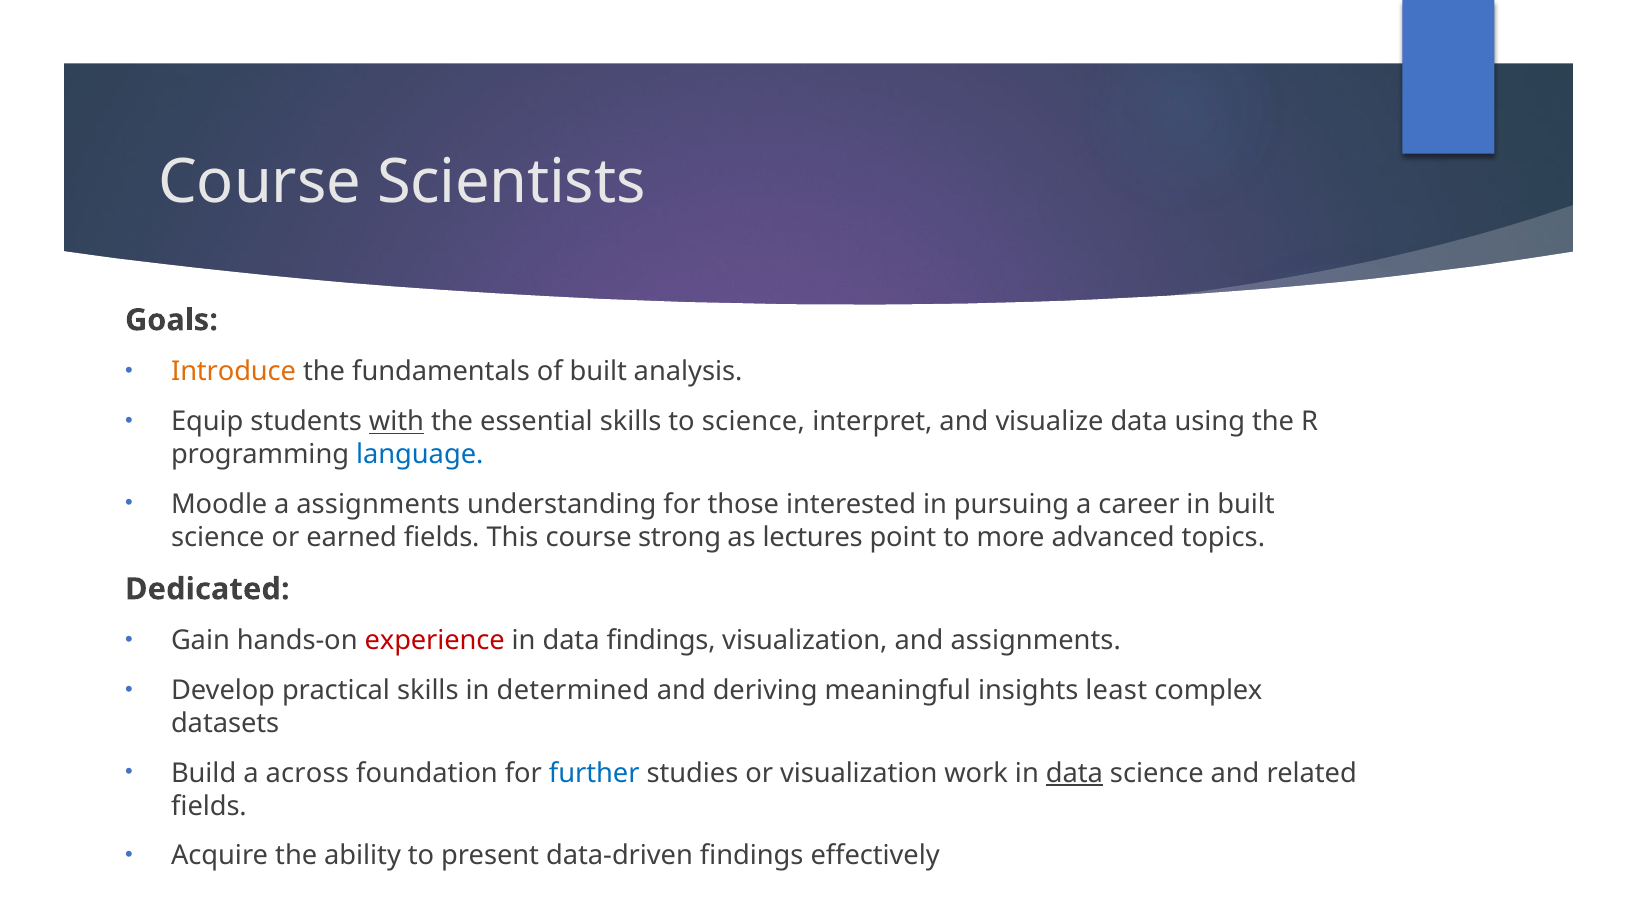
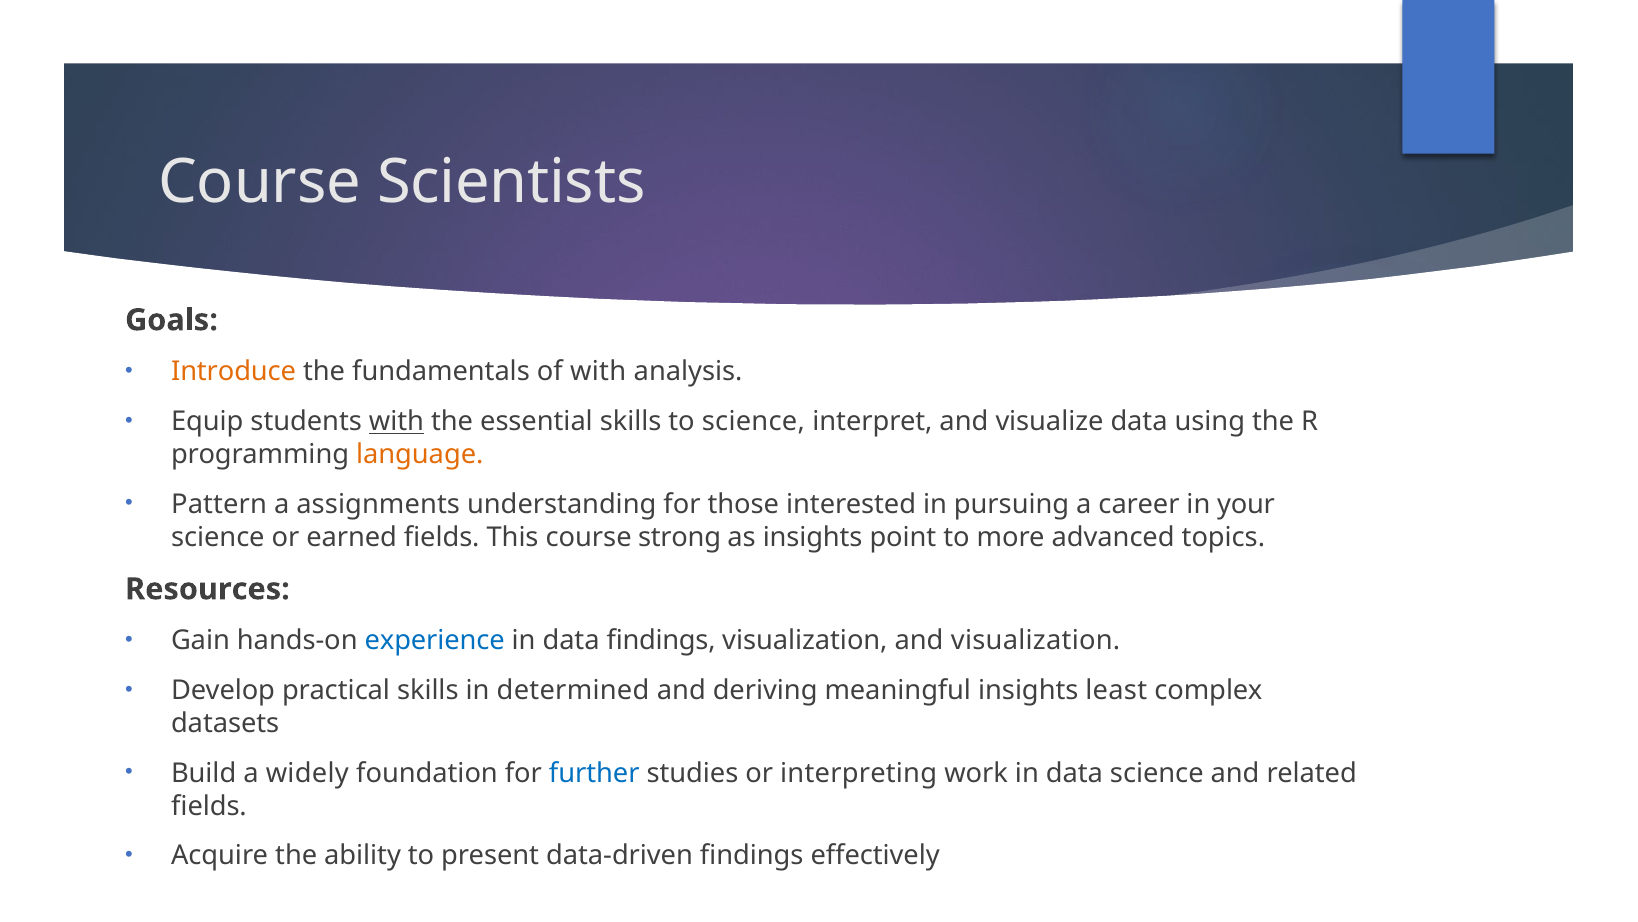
of built: built -> with
language colour: blue -> orange
Moodle: Moodle -> Pattern
in built: built -> your
as lectures: lectures -> insights
Dedicated: Dedicated -> Resources
experience colour: red -> blue
and assignments: assignments -> visualization
across: across -> widely
or visualization: visualization -> interpreting
data at (1074, 773) underline: present -> none
